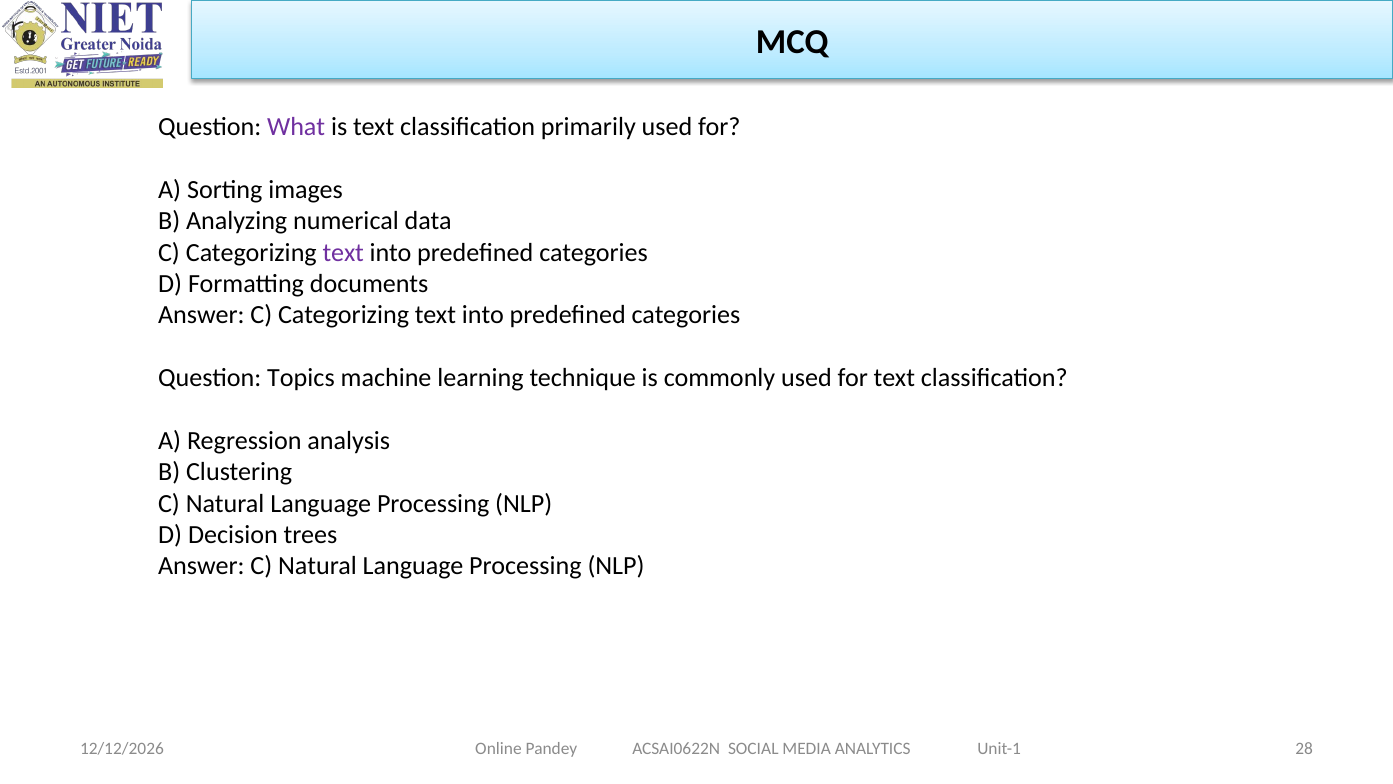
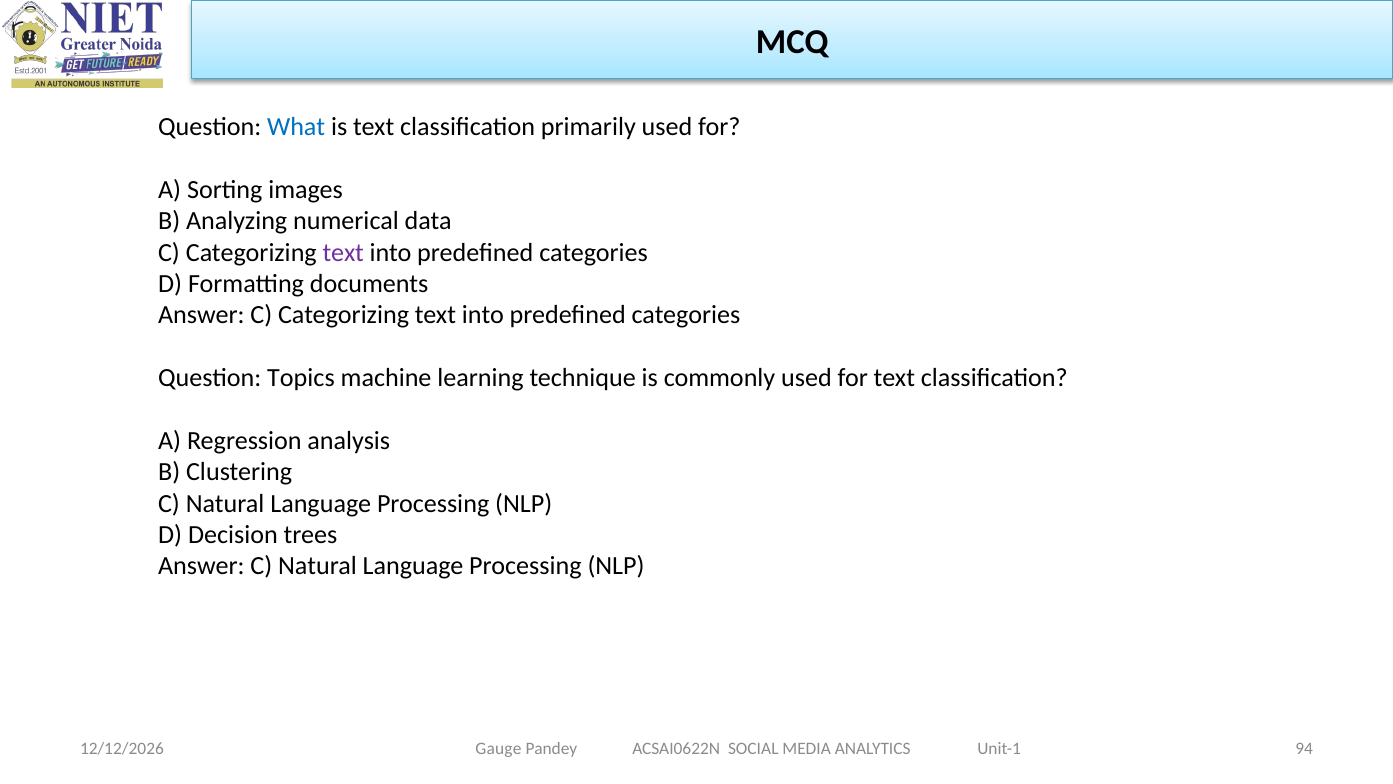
What colour: purple -> blue
Online: Online -> Gauge
28: 28 -> 94
